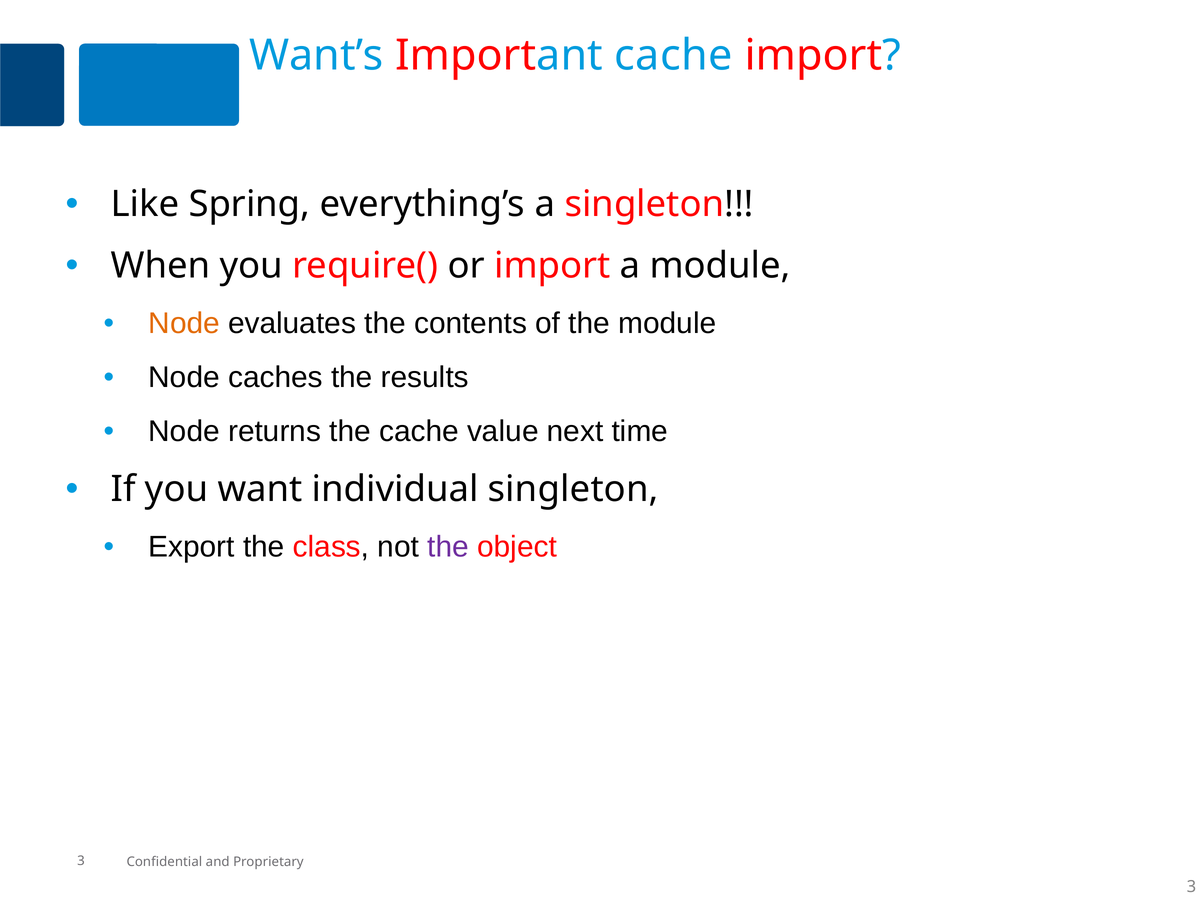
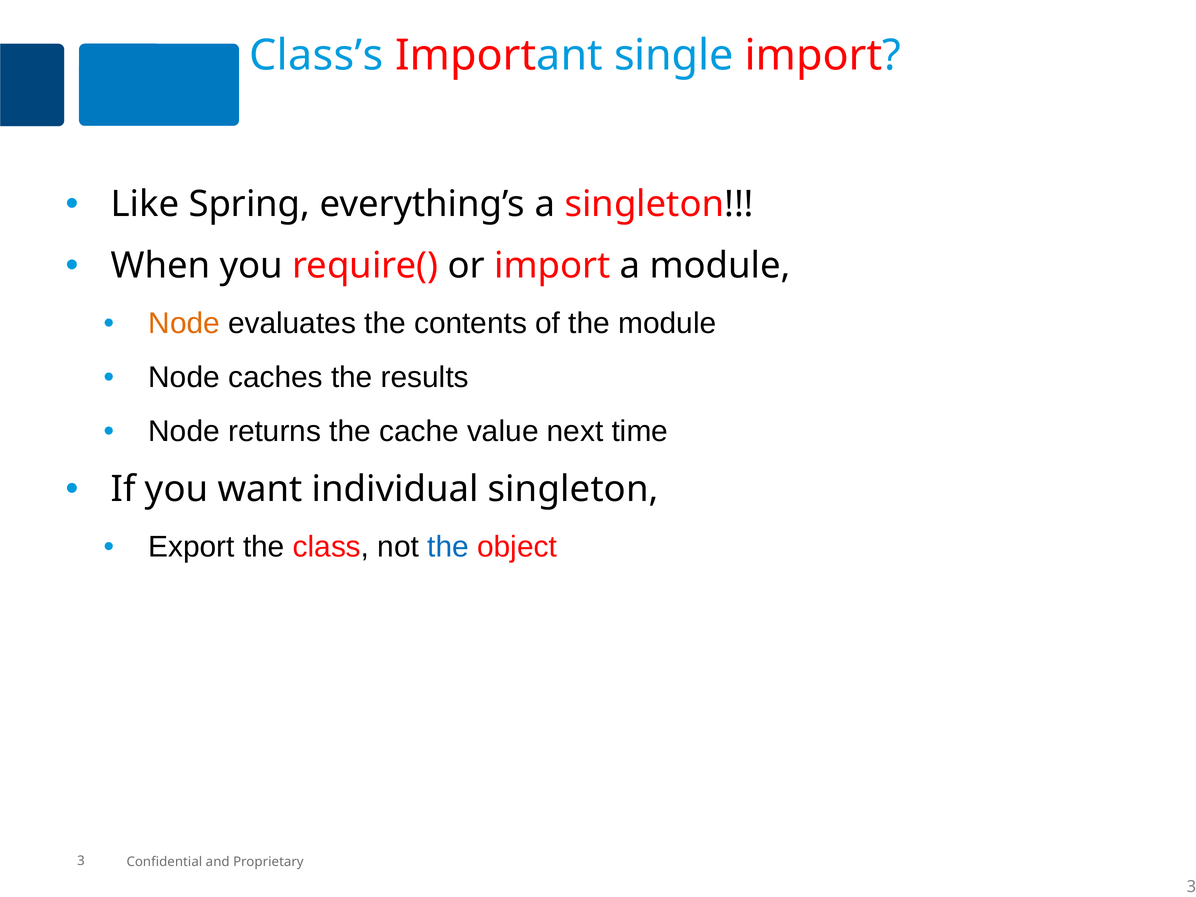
Want’s: Want’s -> Class’s
Important cache: cache -> single
the at (448, 547) colour: purple -> blue
